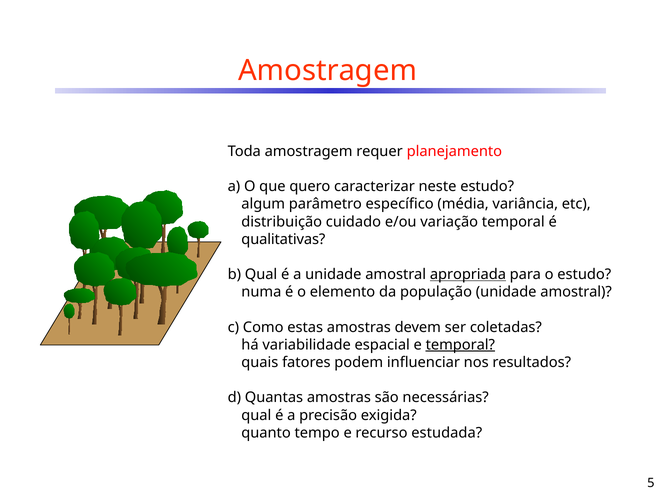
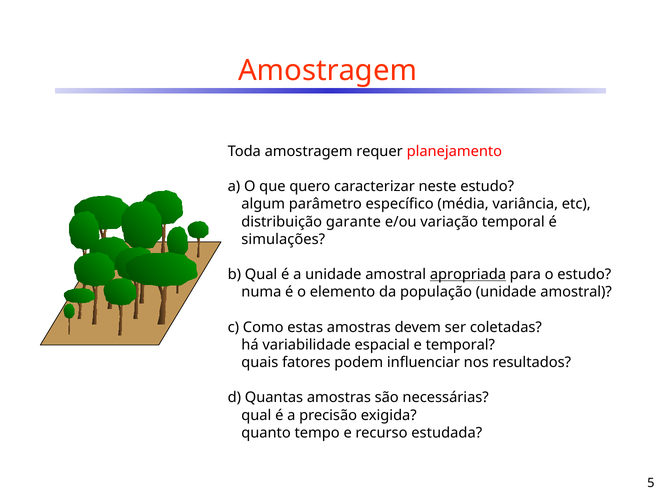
cuidado: cuidado -> garante
qualitativas: qualitativas -> simulações
temporal at (460, 345) underline: present -> none
